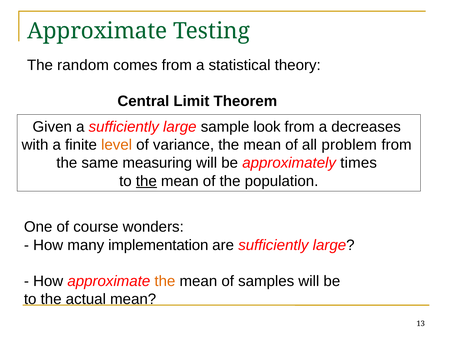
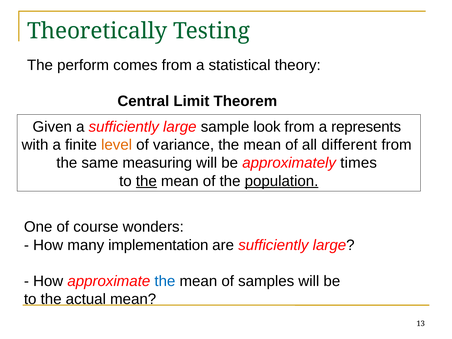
Approximate at (97, 31): Approximate -> Theoretically
random: random -> perform
decreases: decreases -> represents
problem: problem -> different
population underline: none -> present
the at (165, 281) colour: orange -> blue
